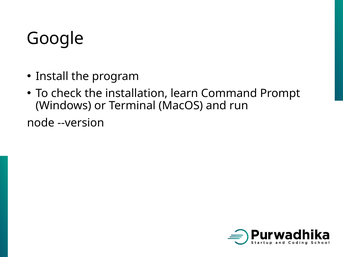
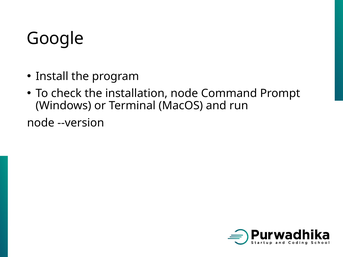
installation learn: learn -> node
